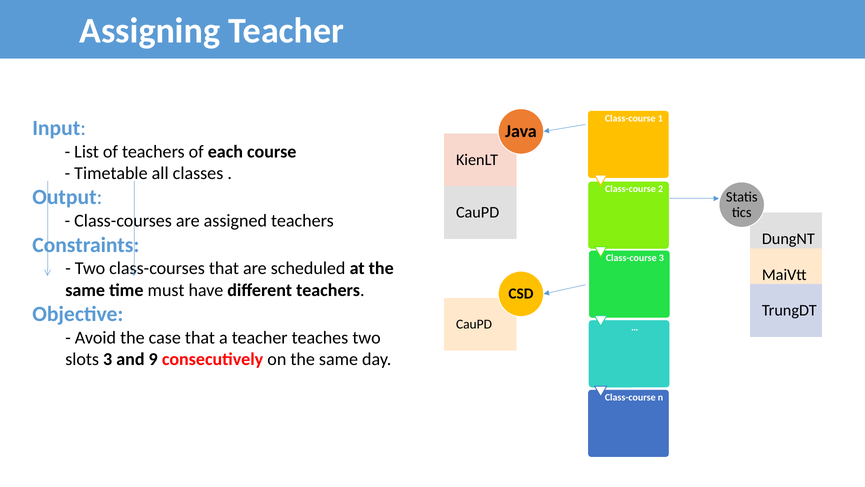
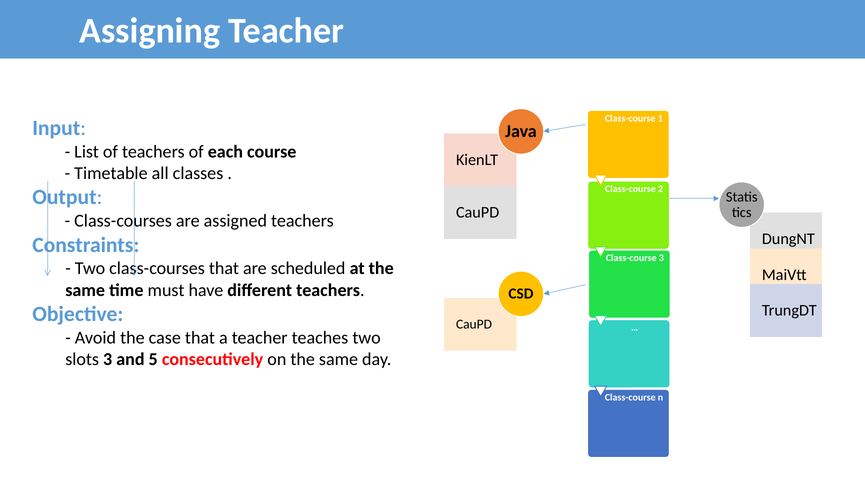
9: 9 -> 5
